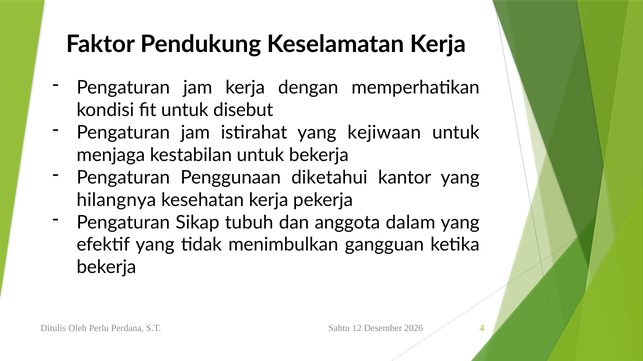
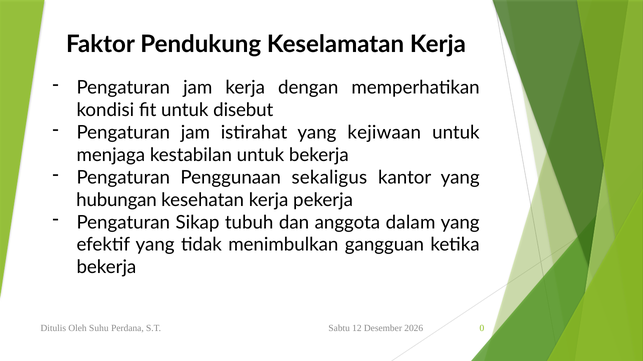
diketahui: diketahui -> sekaligus
hilangnya: hilangnya -> hubungan
Perlu: Perlu -> Suhu
4: 4 -> 0
